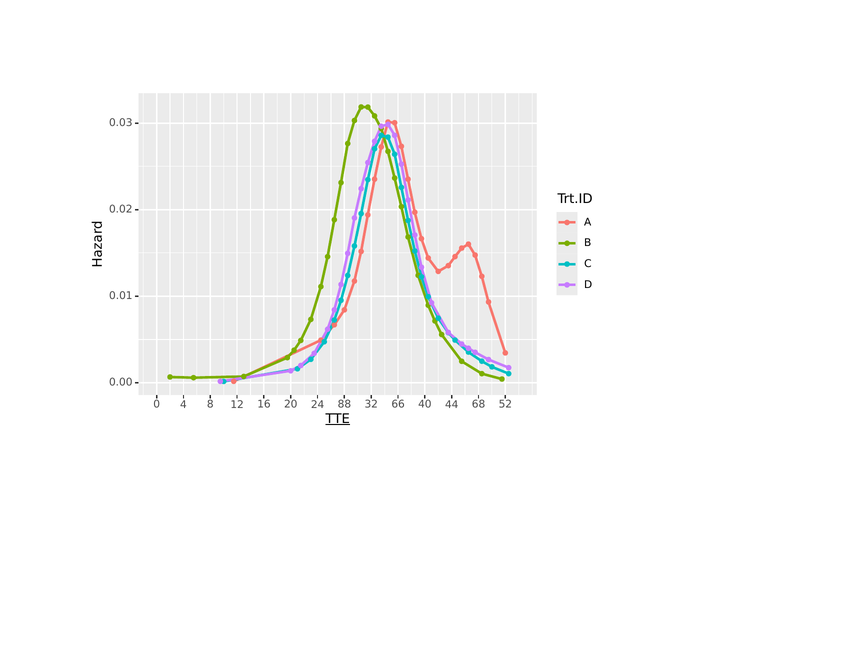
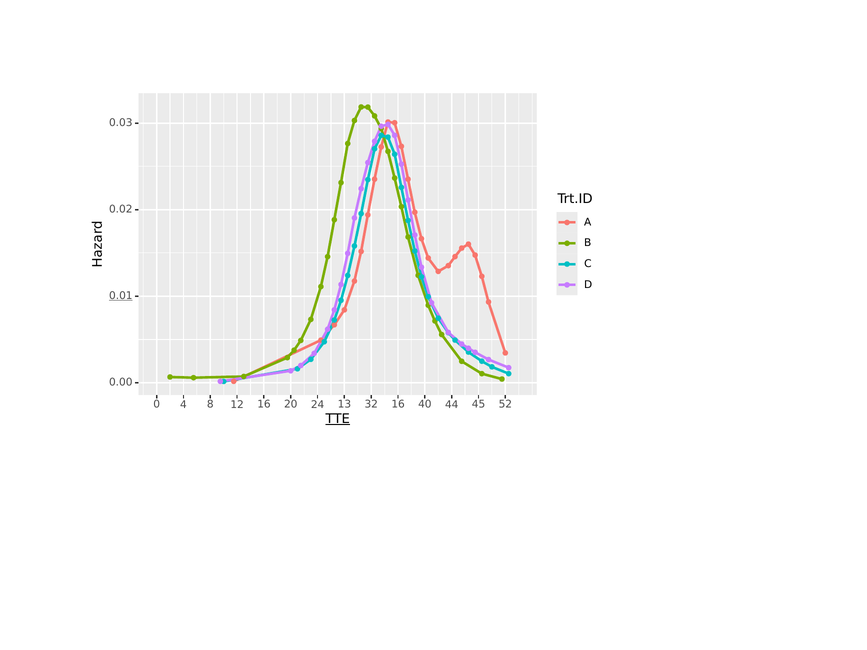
0.01 underline: none -> present
88: 88 -> 13
32 66: 66 -> 16
68: 68 -> 45
